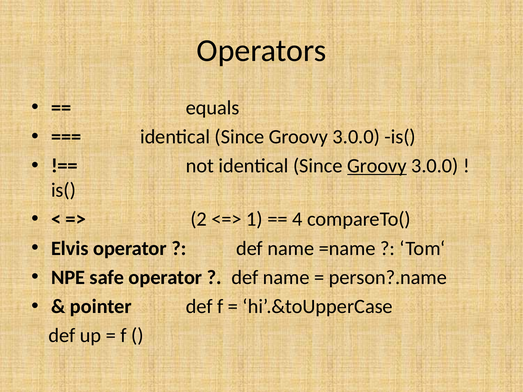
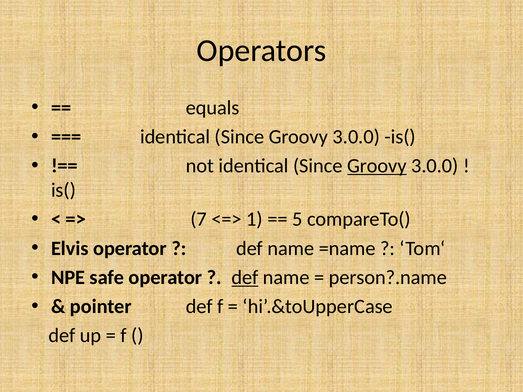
2: 2 -> 7
4: 4 -> 5
def at (245, 278) underline: none -> present
